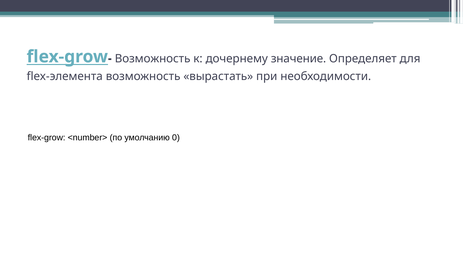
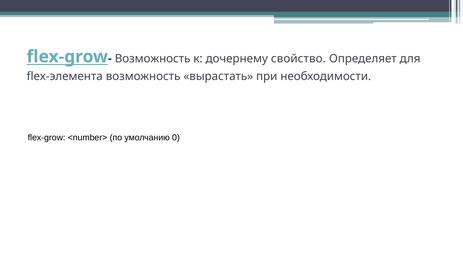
значение: значение -> свойство
